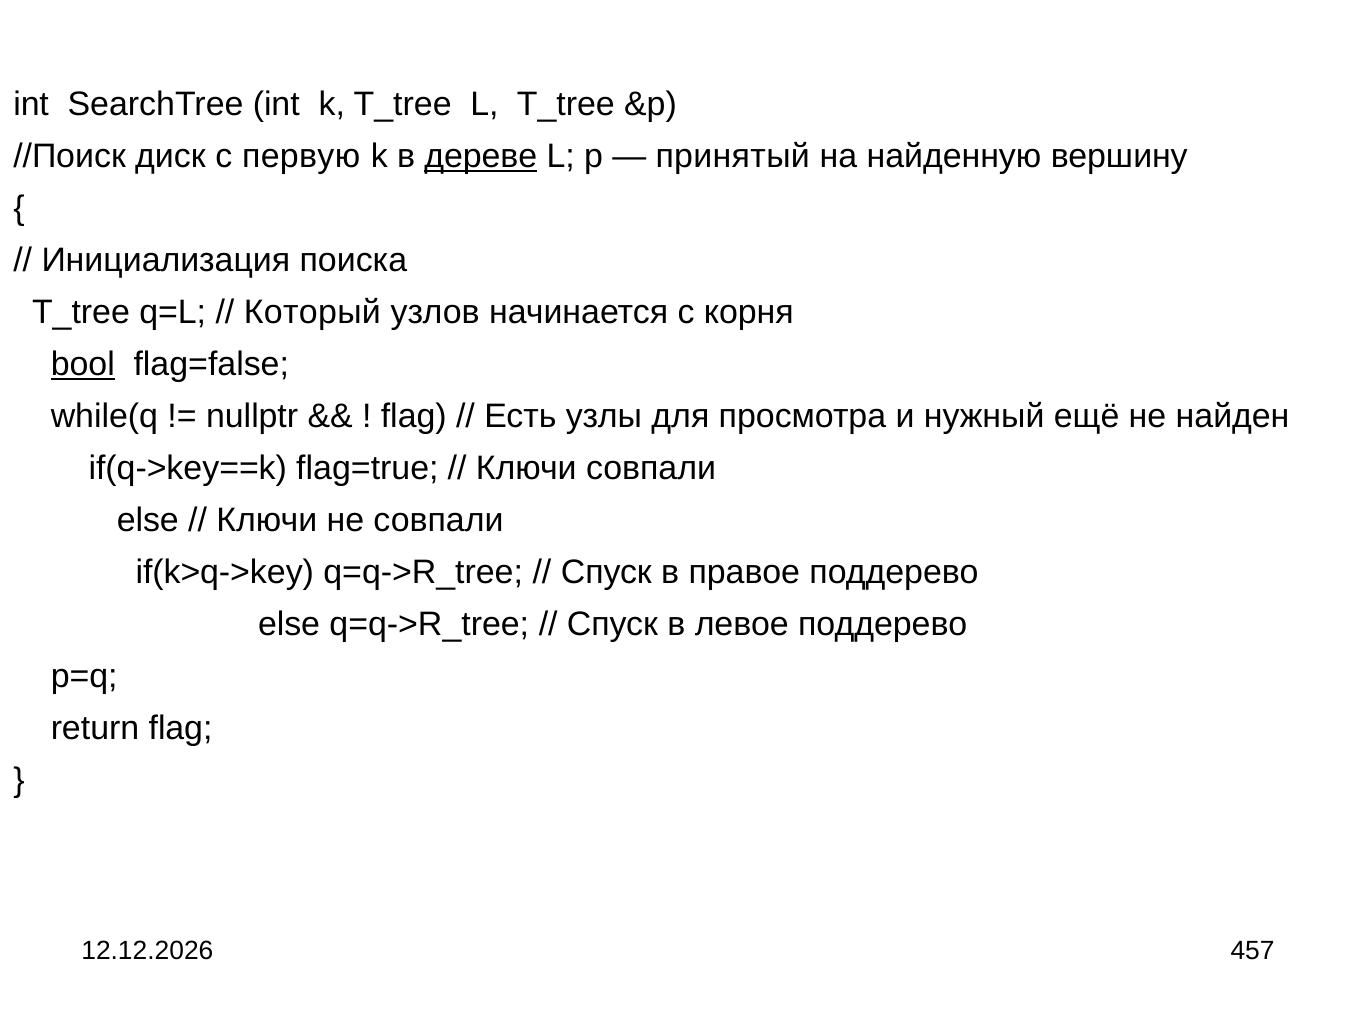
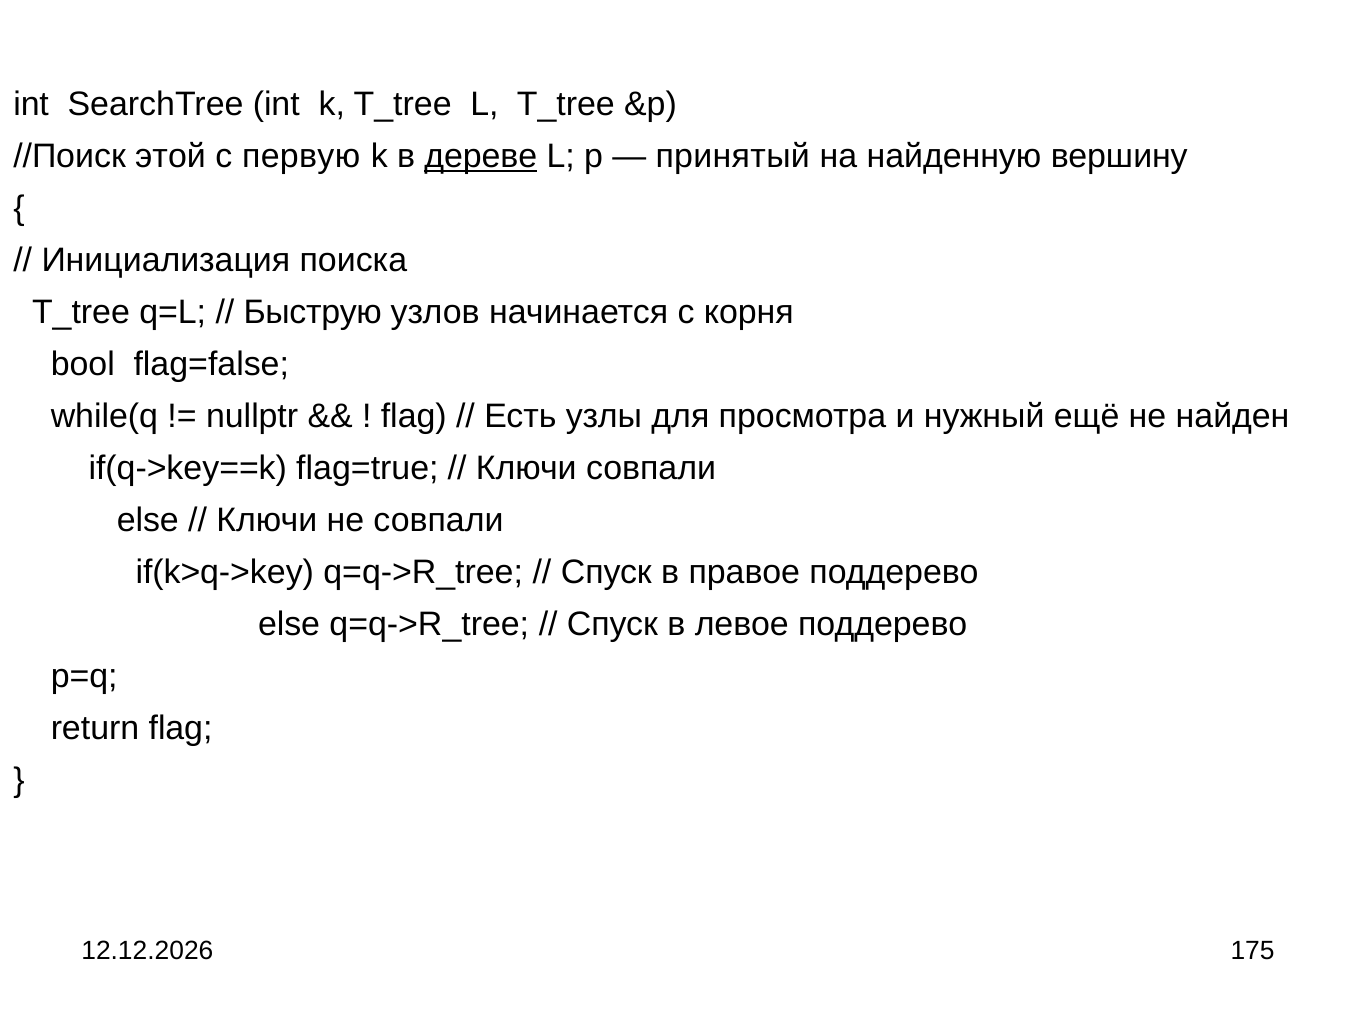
диск: диск -> этой
Который: Который -> Быструю
bool underline: present -> none
457: 457 -> 175
